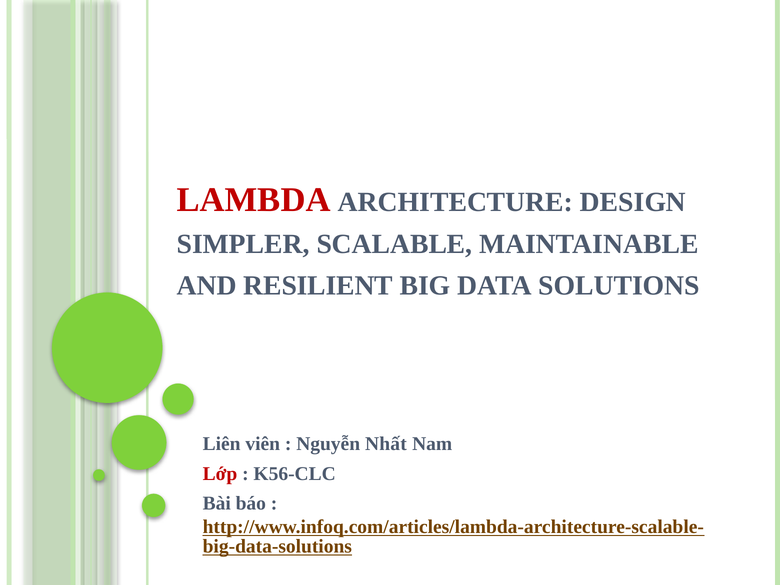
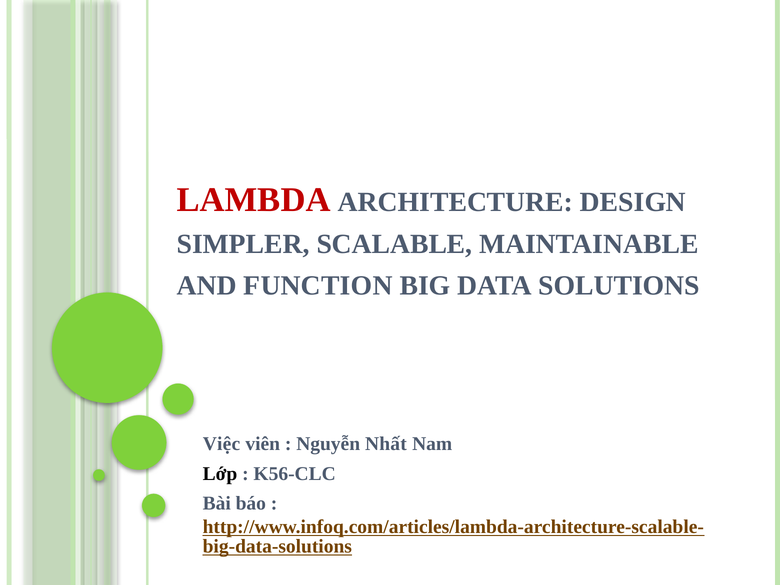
RESILIENT: RESILIENT -> FUNCTION
Liên: Liên -> Việc
Lớp colour: red -> black
